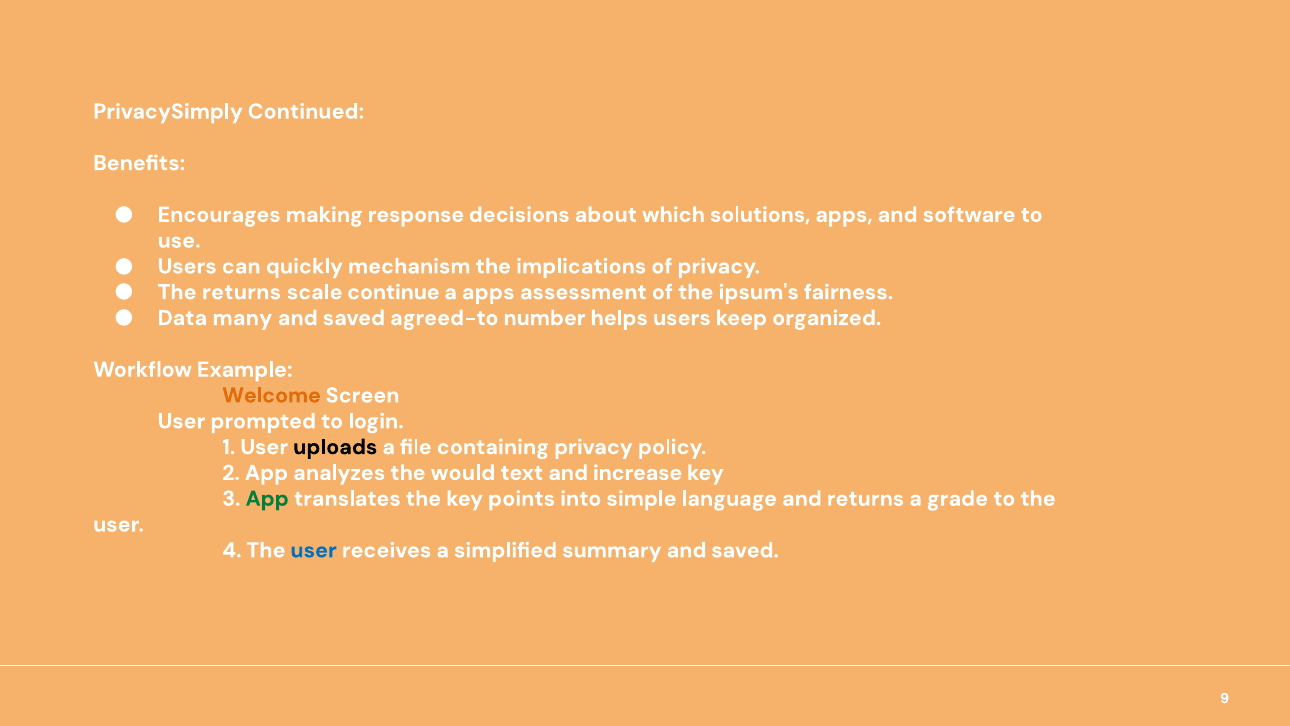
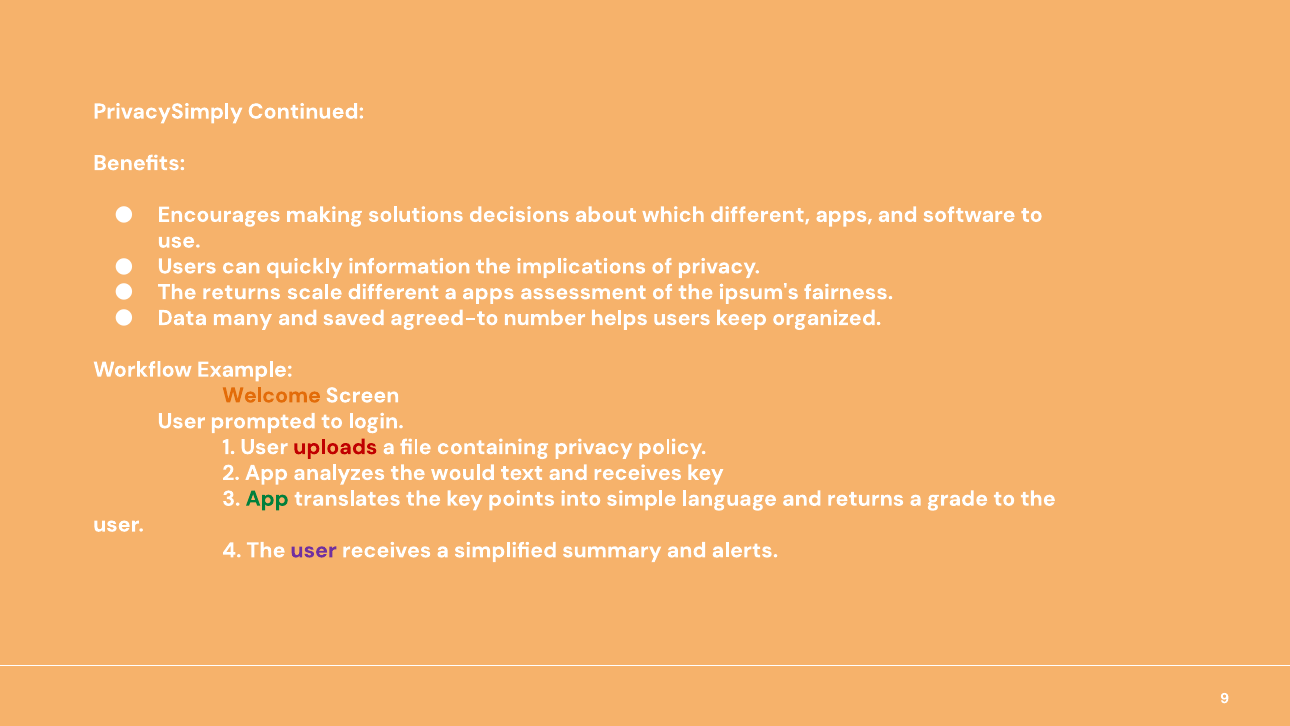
response: response -> solutions
which solutions: solutions -> different
mechanism: mechanism -> information
scale continue: continue -> different
uploads colour: black -> red
and increase: increase -> receives
user at (314, 550) colour: blue -> purple
summary and saved: saved -> alerts
